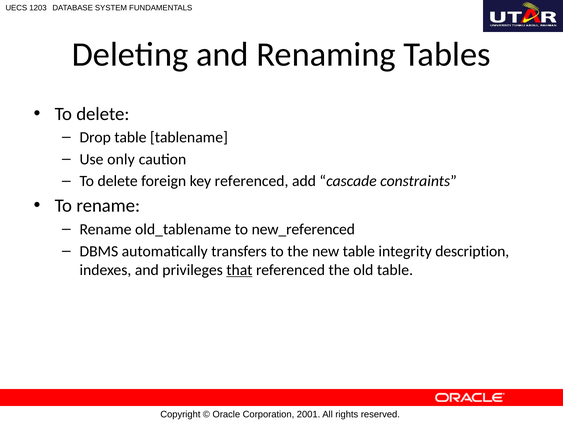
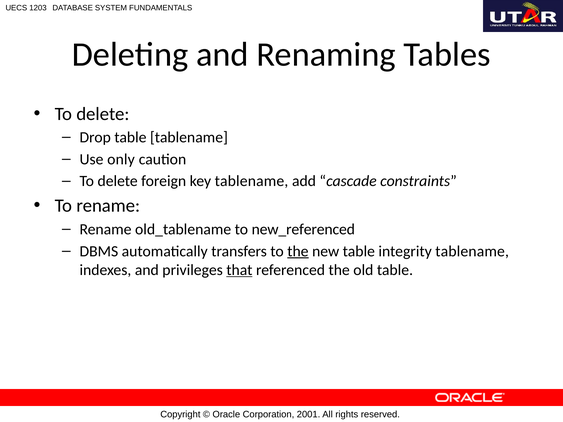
key referenced: referenced -> tablename
the at (298, 251) underline: none -> present
integrity description: description -> tablename
